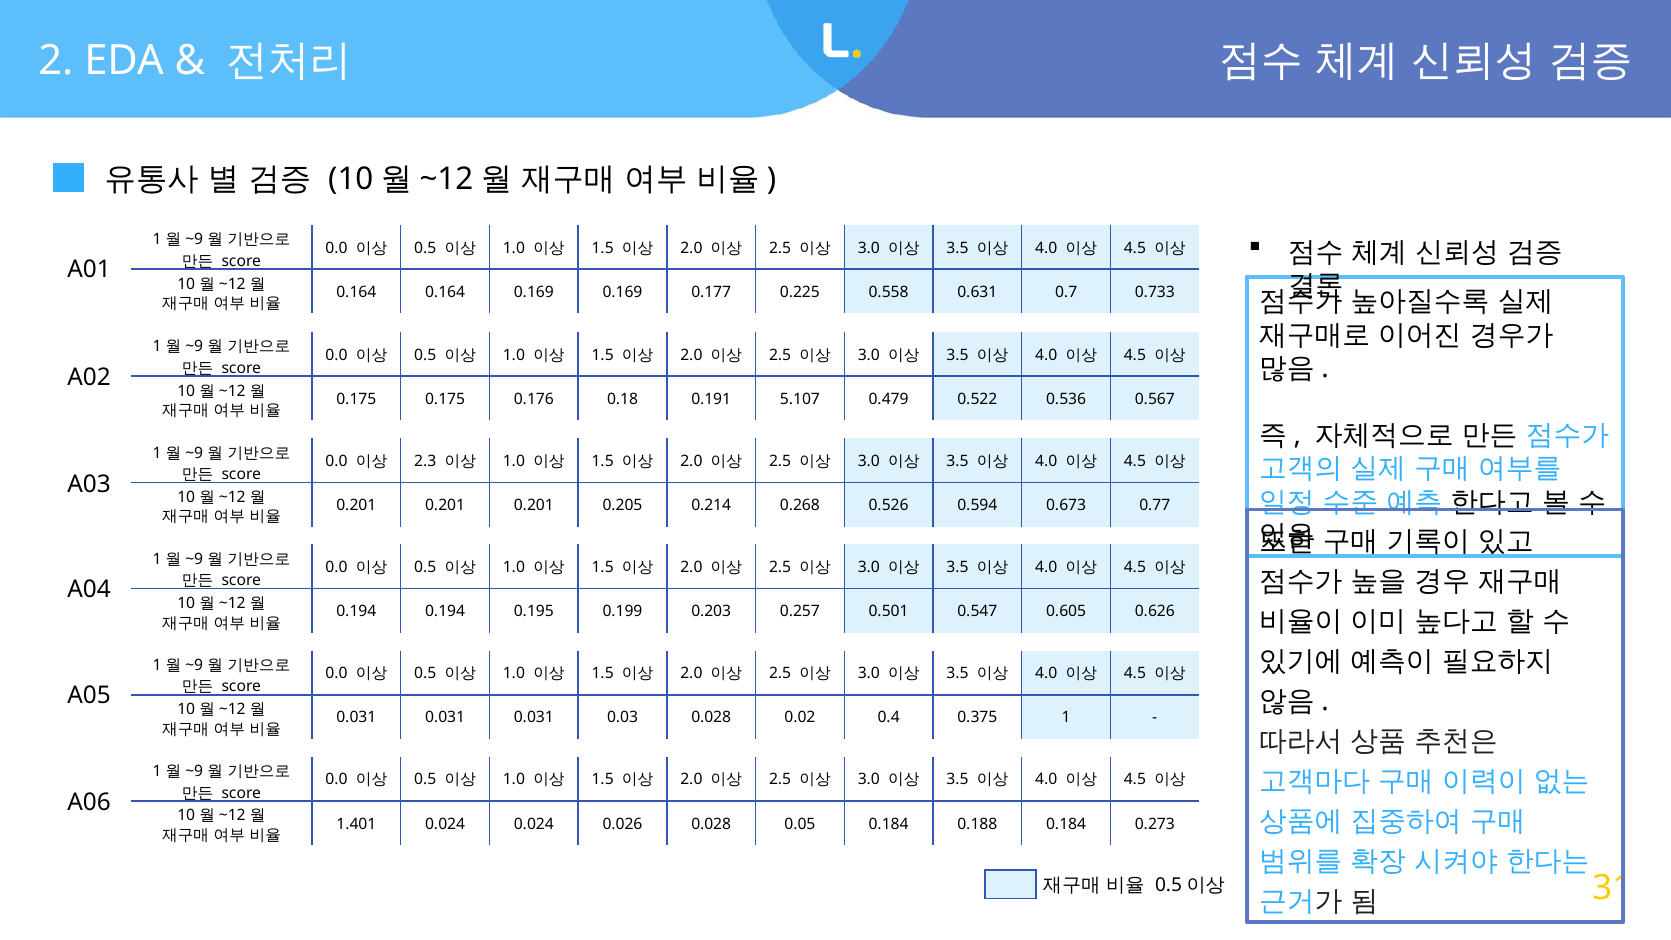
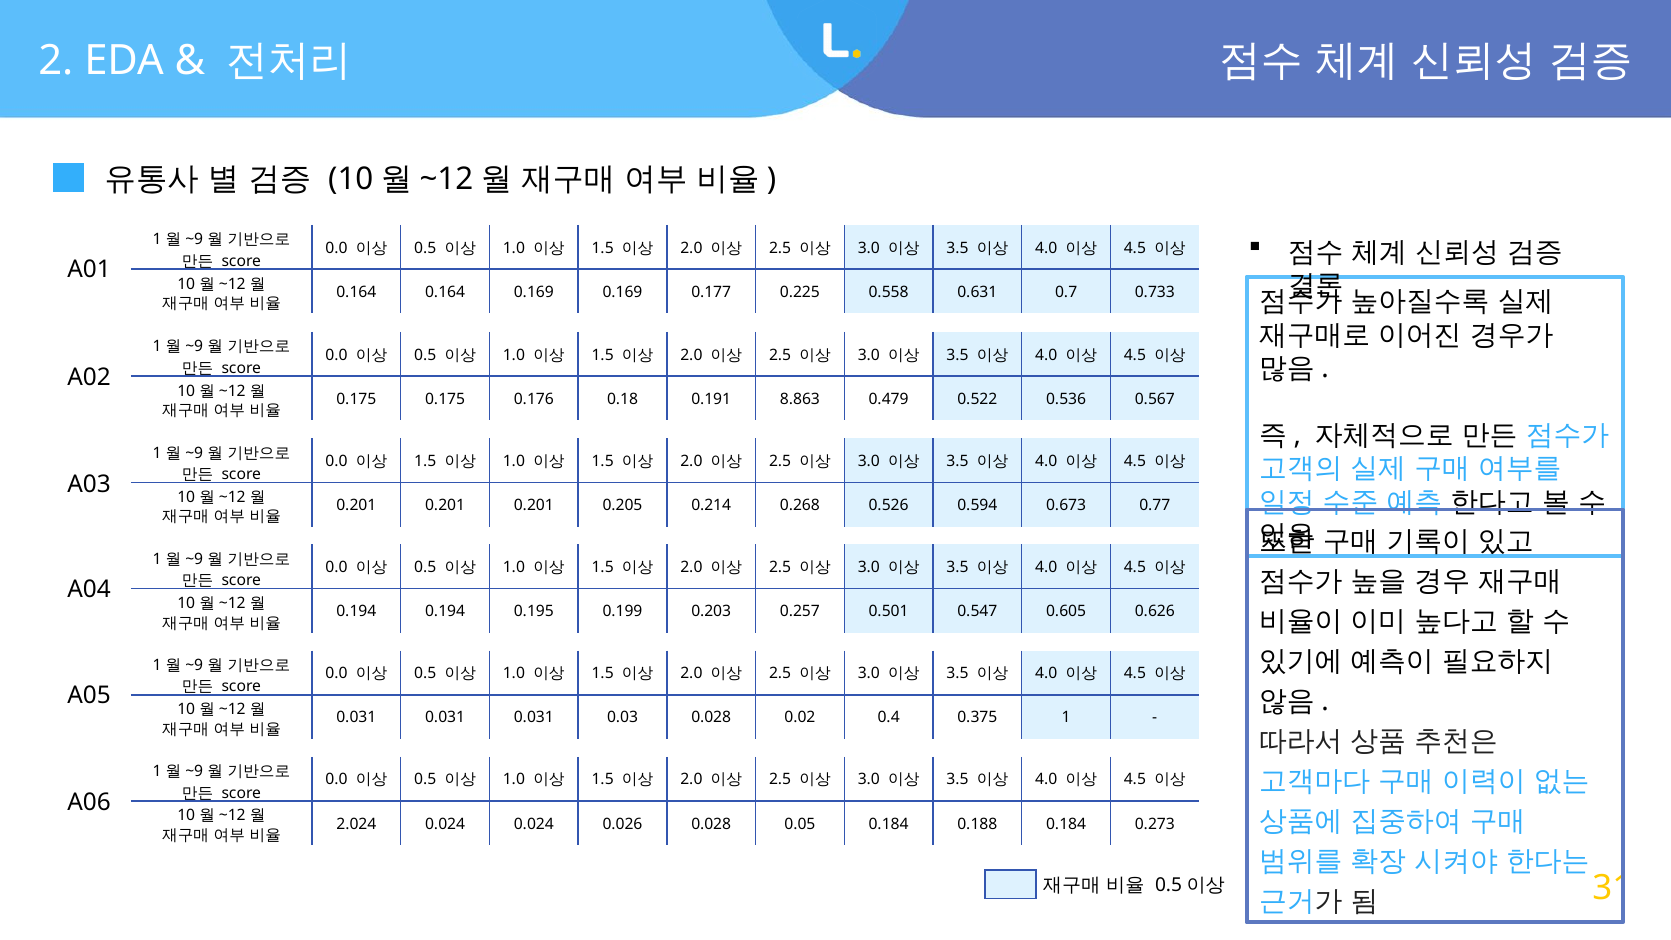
5.107: 5.107 -> 8.863
2.3 at (425, 461): 2.3 -> 1.5
1.401: 1.401 -> 2.024
